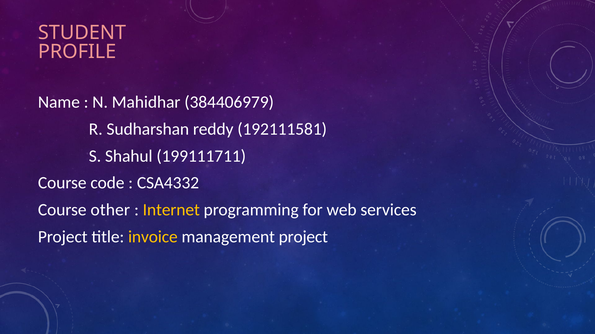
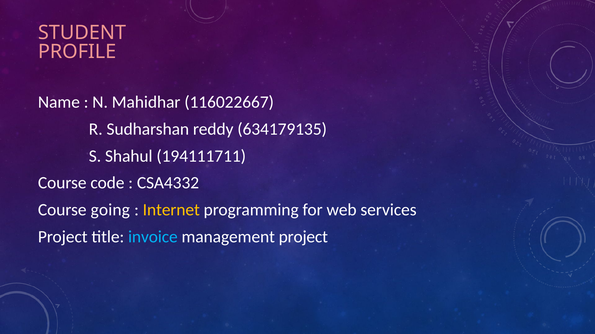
384406979: 384406979 -> 116022667
192111581: 192111581 -> 634179135
199111711: 199111711 -> 194111711
other: other -> going
invoice colour: yellow -> light blue
